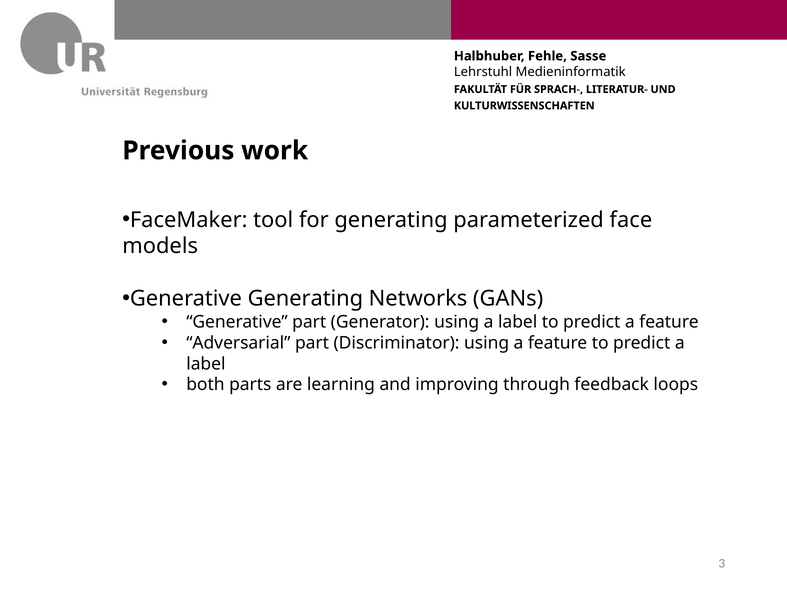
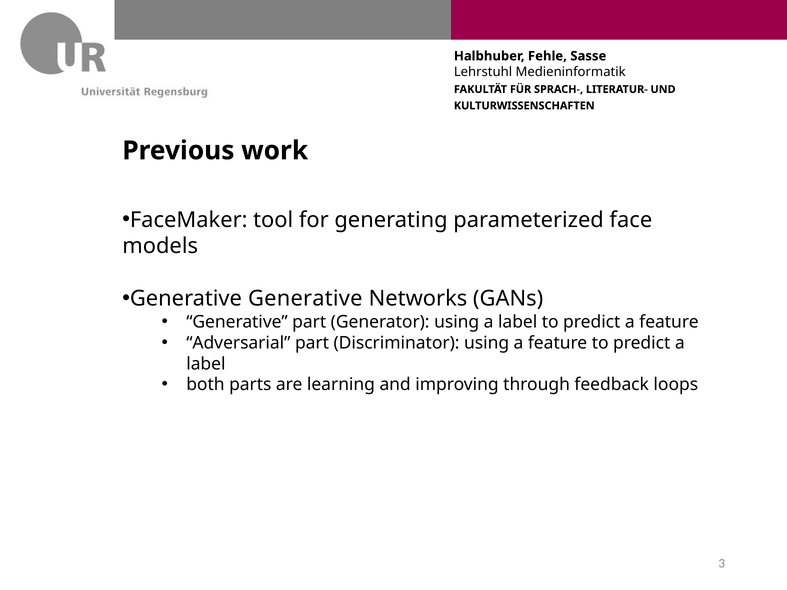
Generative Generating: Generating -> Generative
